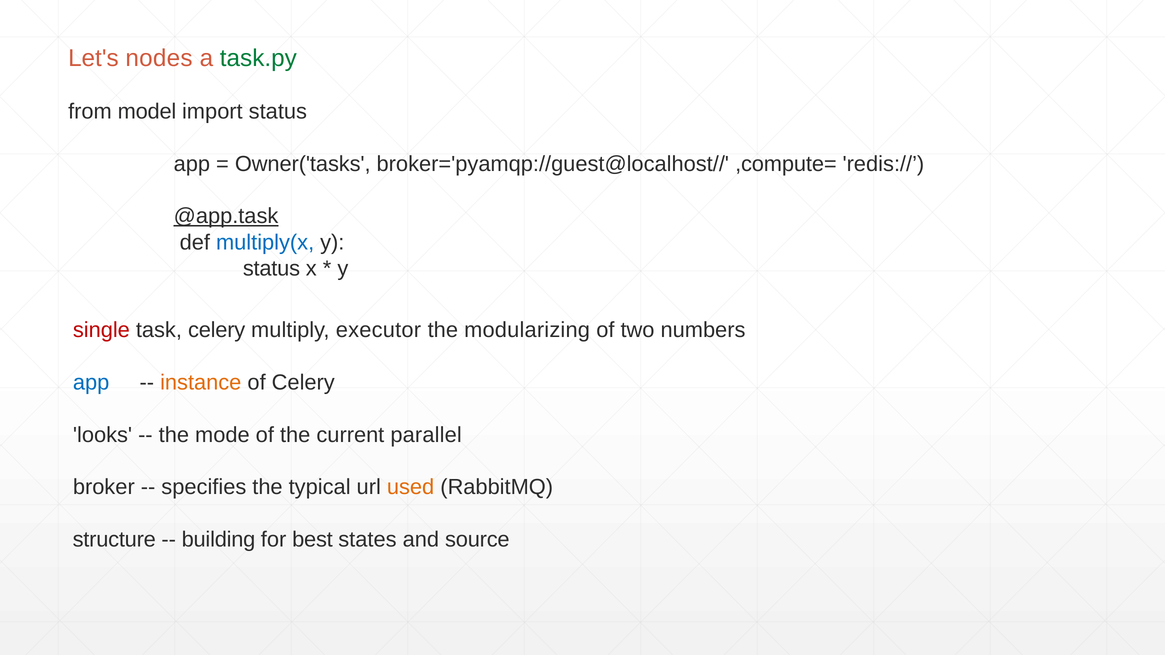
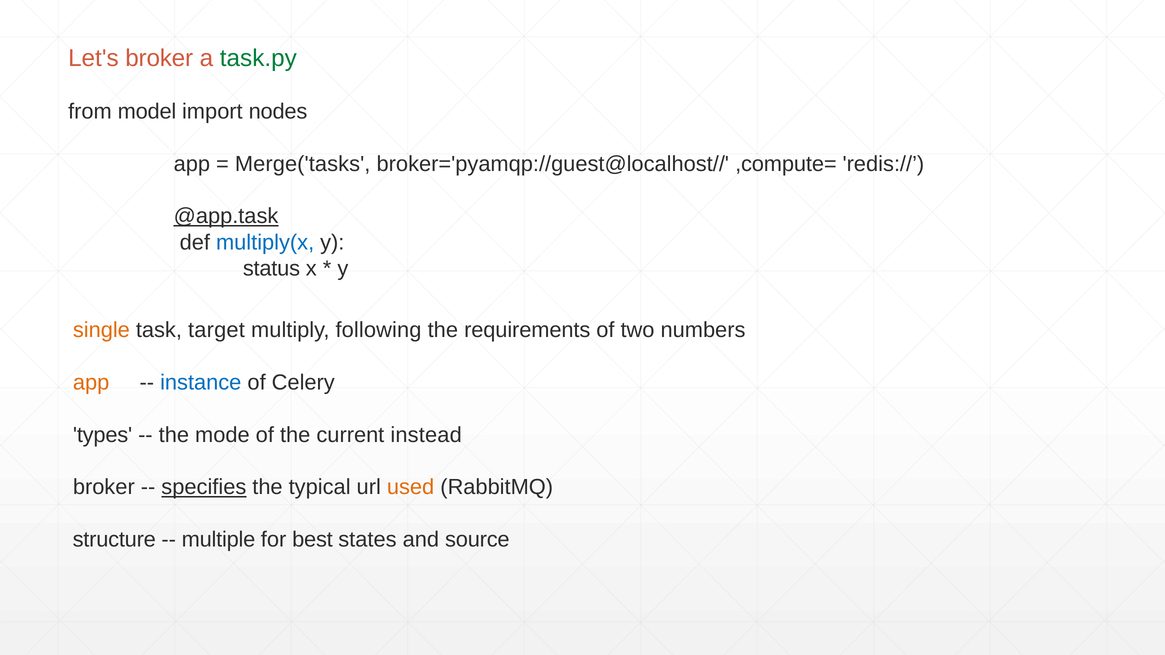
Let's nodes: nodes -> broker
import status: status -> nodes
Owner('tasks: Owner('tasks -> Merge('tasks
single colour: red -> orange
task celery: celery -> target
executor: executor -> following
modularizing: modularizing -> requirements
app at (91, 383) colour: blue -> orange
instance colour: orange -> blue
looks: looks -> types
parallel: parallel -> instead
specifies underline: none -> present
building: building -> multiple
